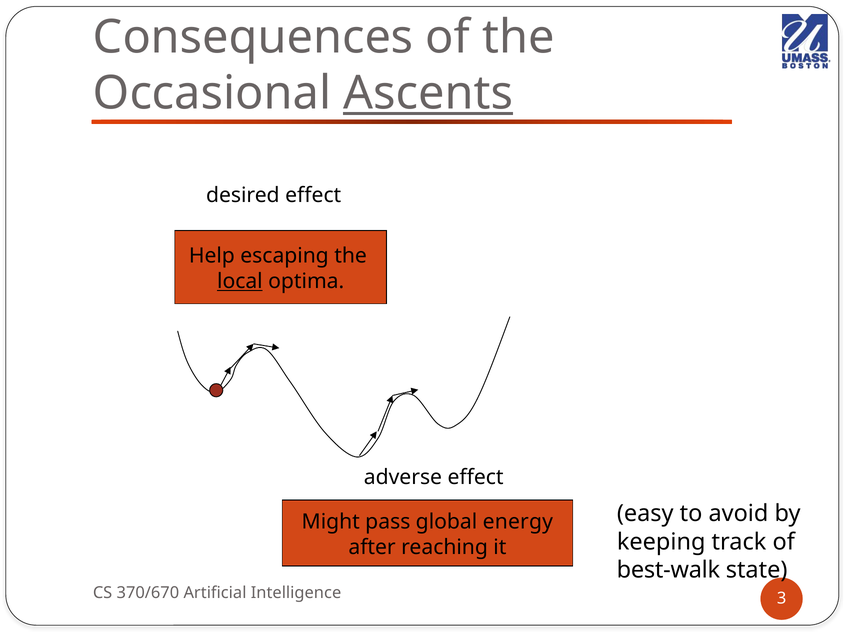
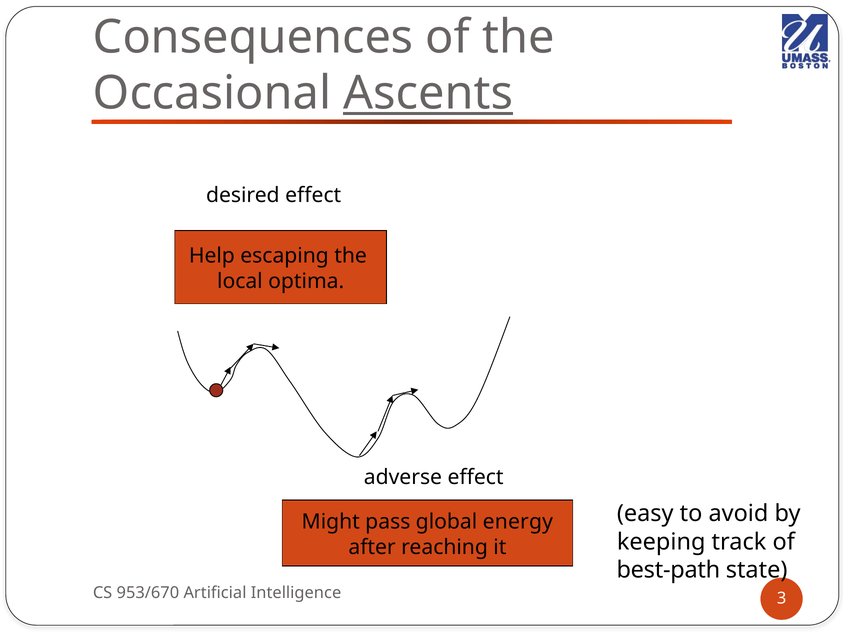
local underline: present -> none
best-walk: best-walk -> best-path
370/670: 370/670 -> 953/670
